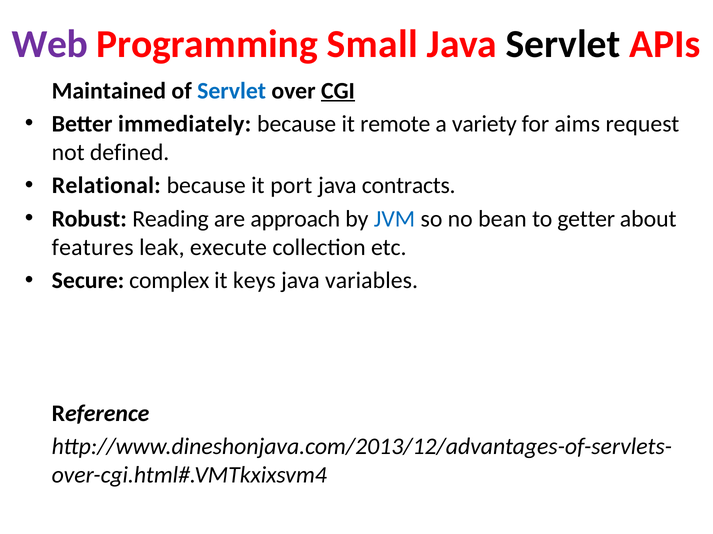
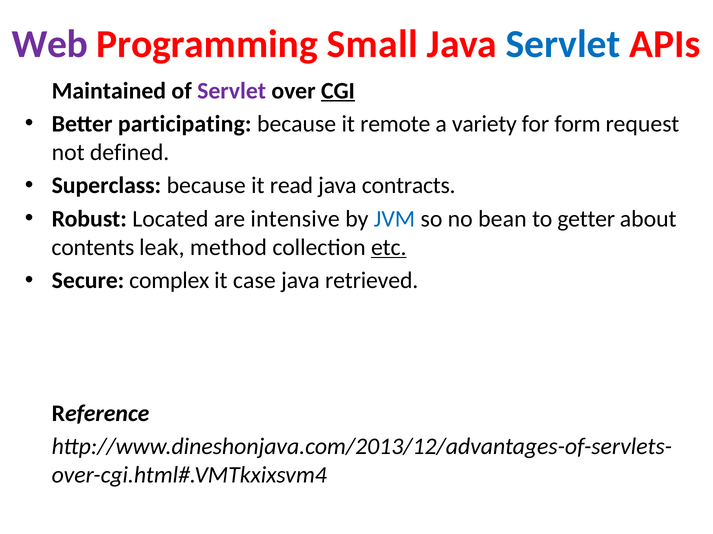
Servlet at (563, 44) colour: black -> blue
Servlet at (232, 91) colour: blue -> purple
immediately: immediately -> participating
aims: aims -> form
Relational: Relational -> Superclass
port: port -> read
Reading: Reading -> Located
approach: approach -> intensive
features: features -> contents
execute: execute -> method
etc underline: none -> present
keys: keys -> case
variables: variables -> retrieved
